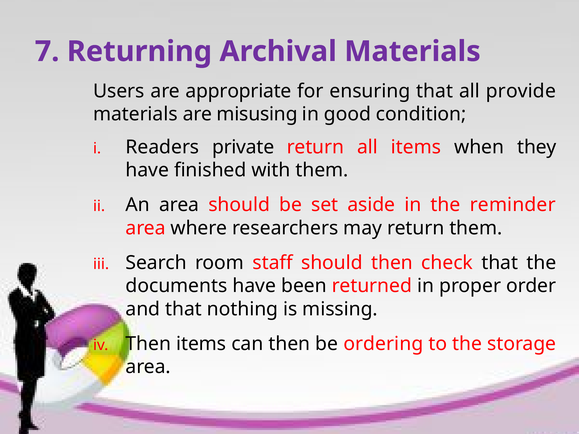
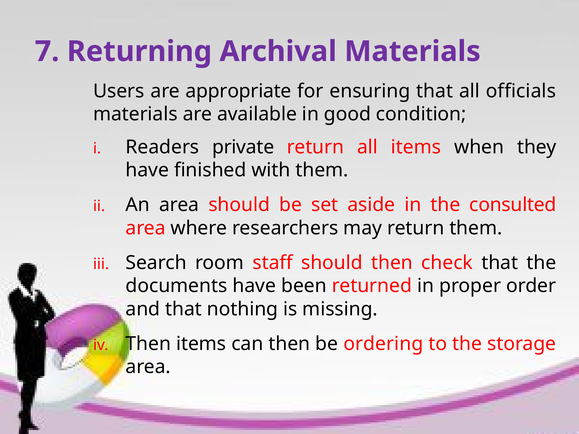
provide: provide -> officials
misusing: misusing -> available
reminder: reminder -> consulted
